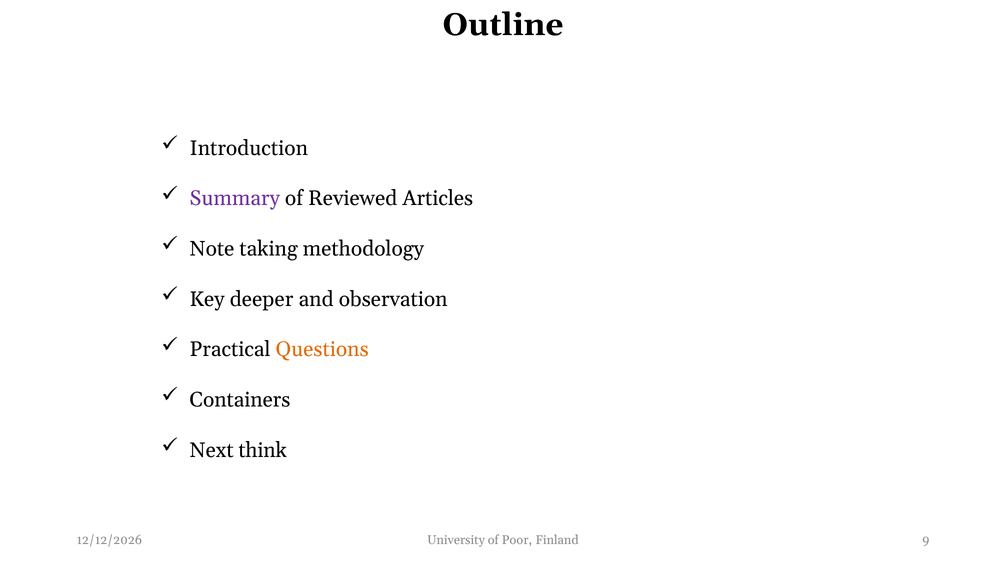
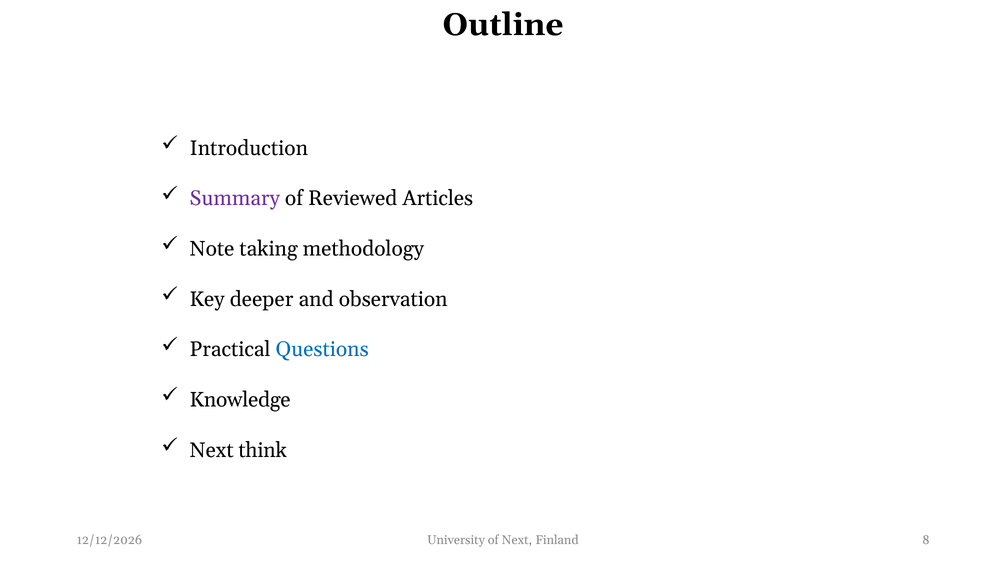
Questions colour: orange -> blue
Containers: Containers -> Knowledge
of Poor: Poor -> Next
9: 9 -> 8
